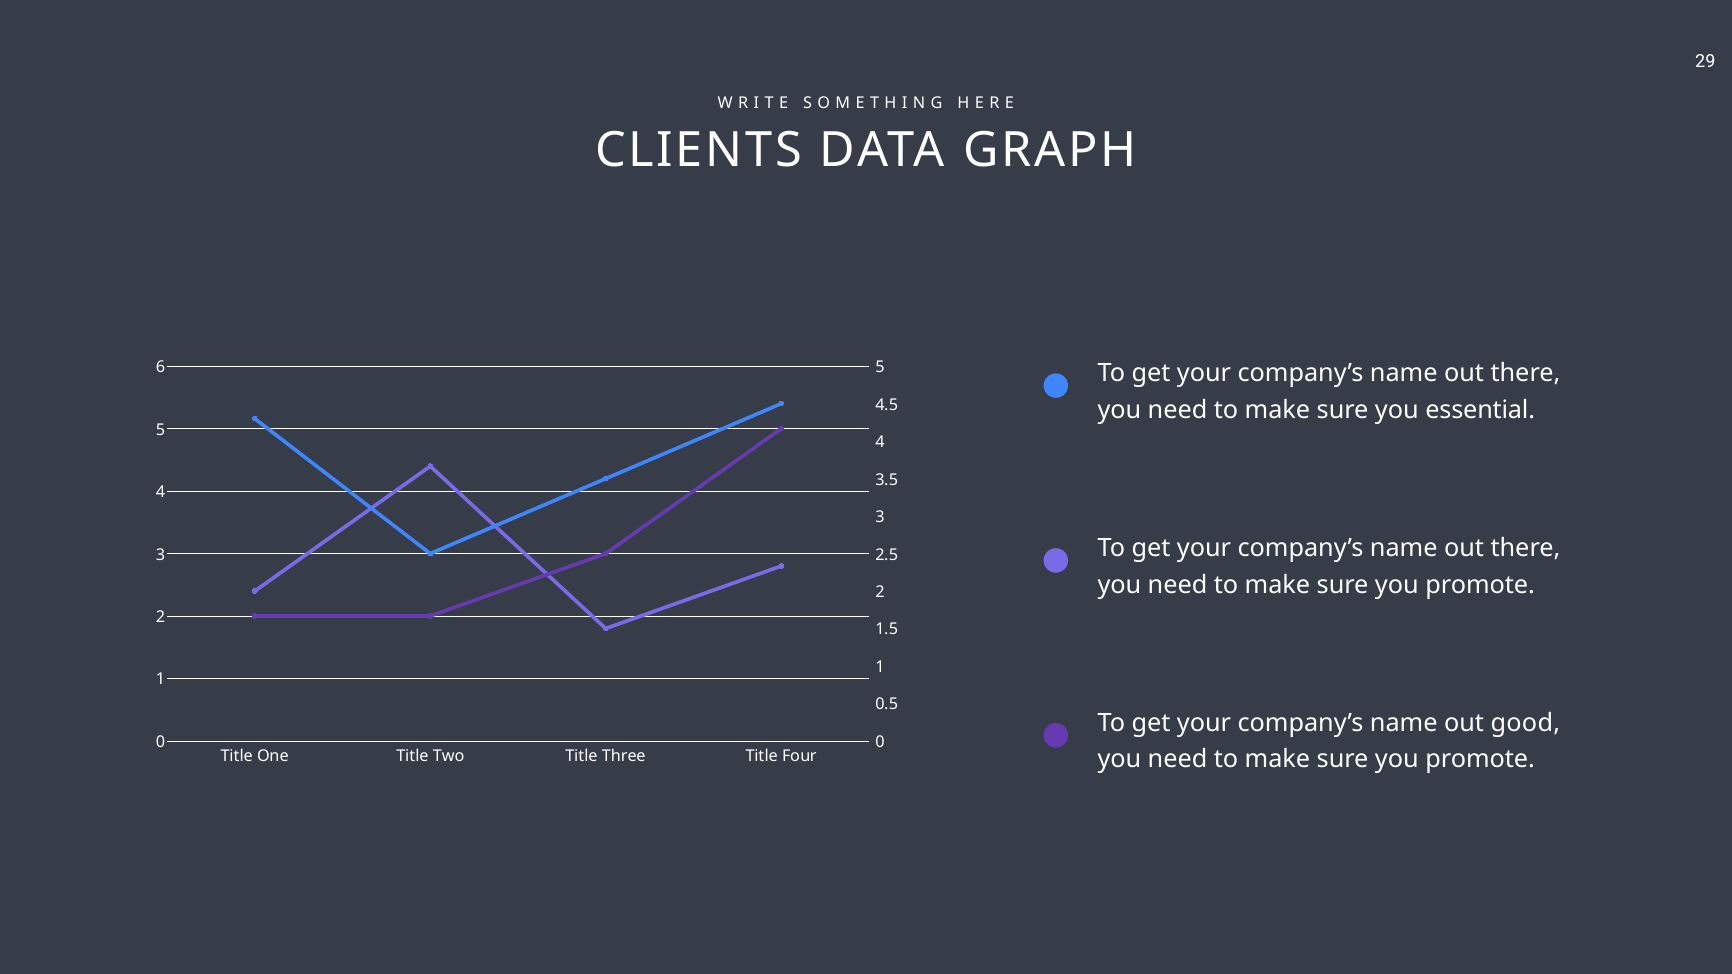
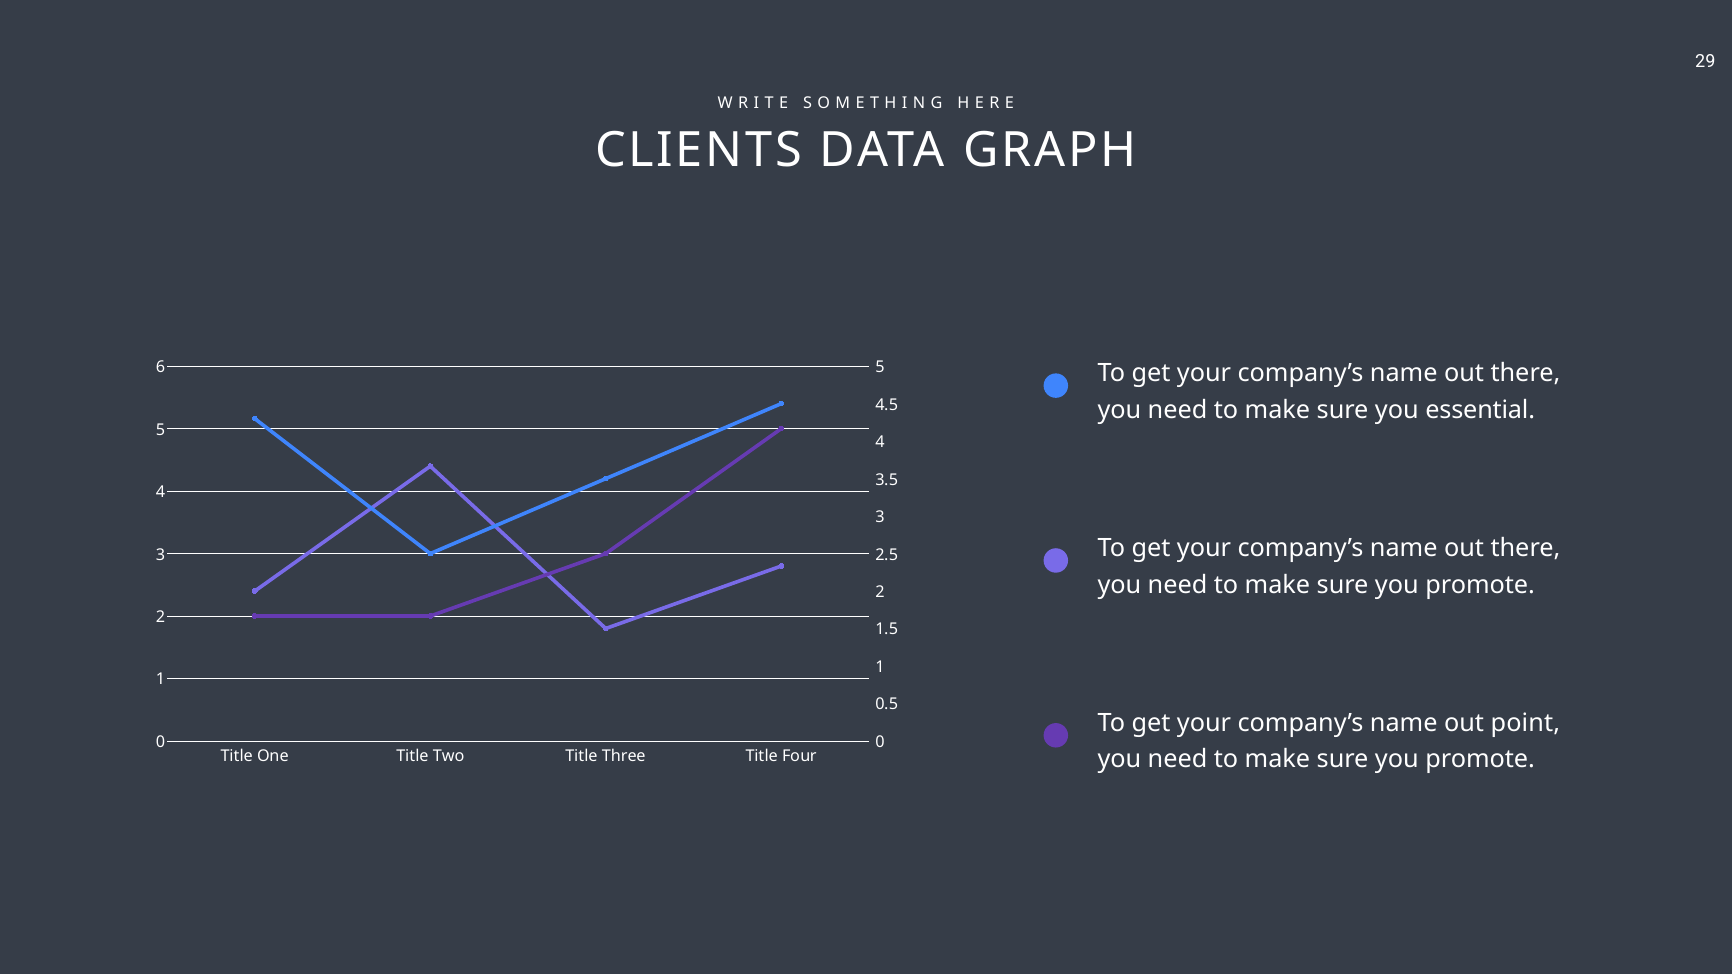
good: good -> point
